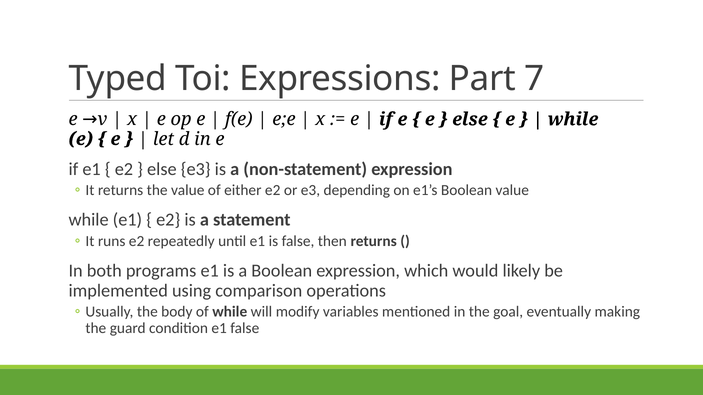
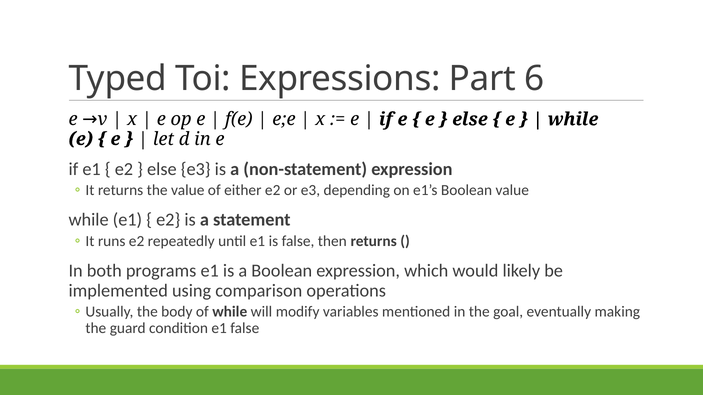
7: 7 -> 6
